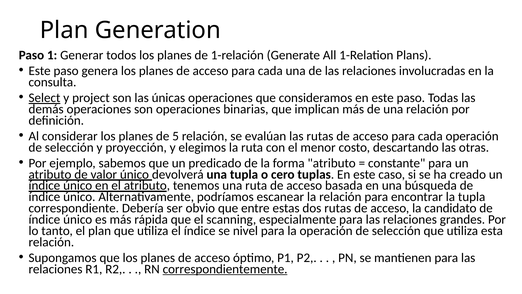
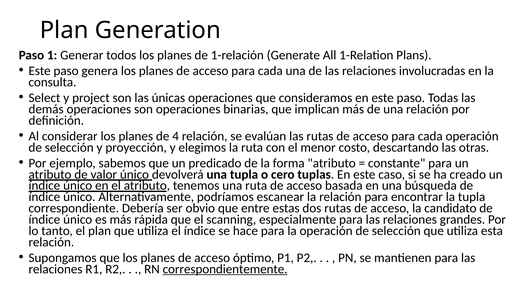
Select underline: present -> none
5: 5 -> 4
nivel: nivel -> hace
